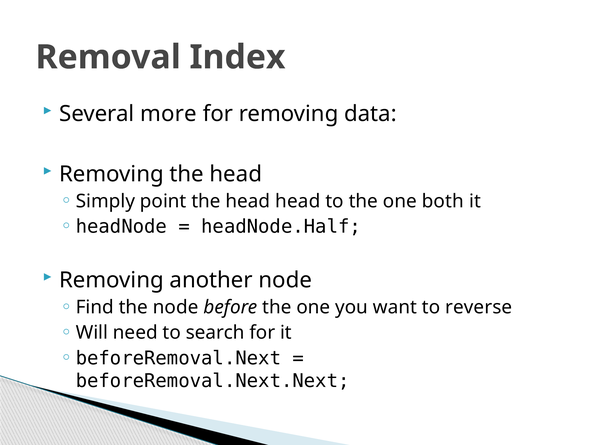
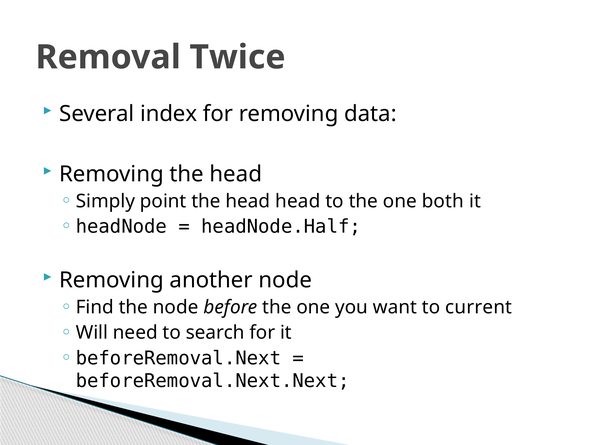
Index: Index -> Twice
more: more -> index
reverse: reverse -> current
